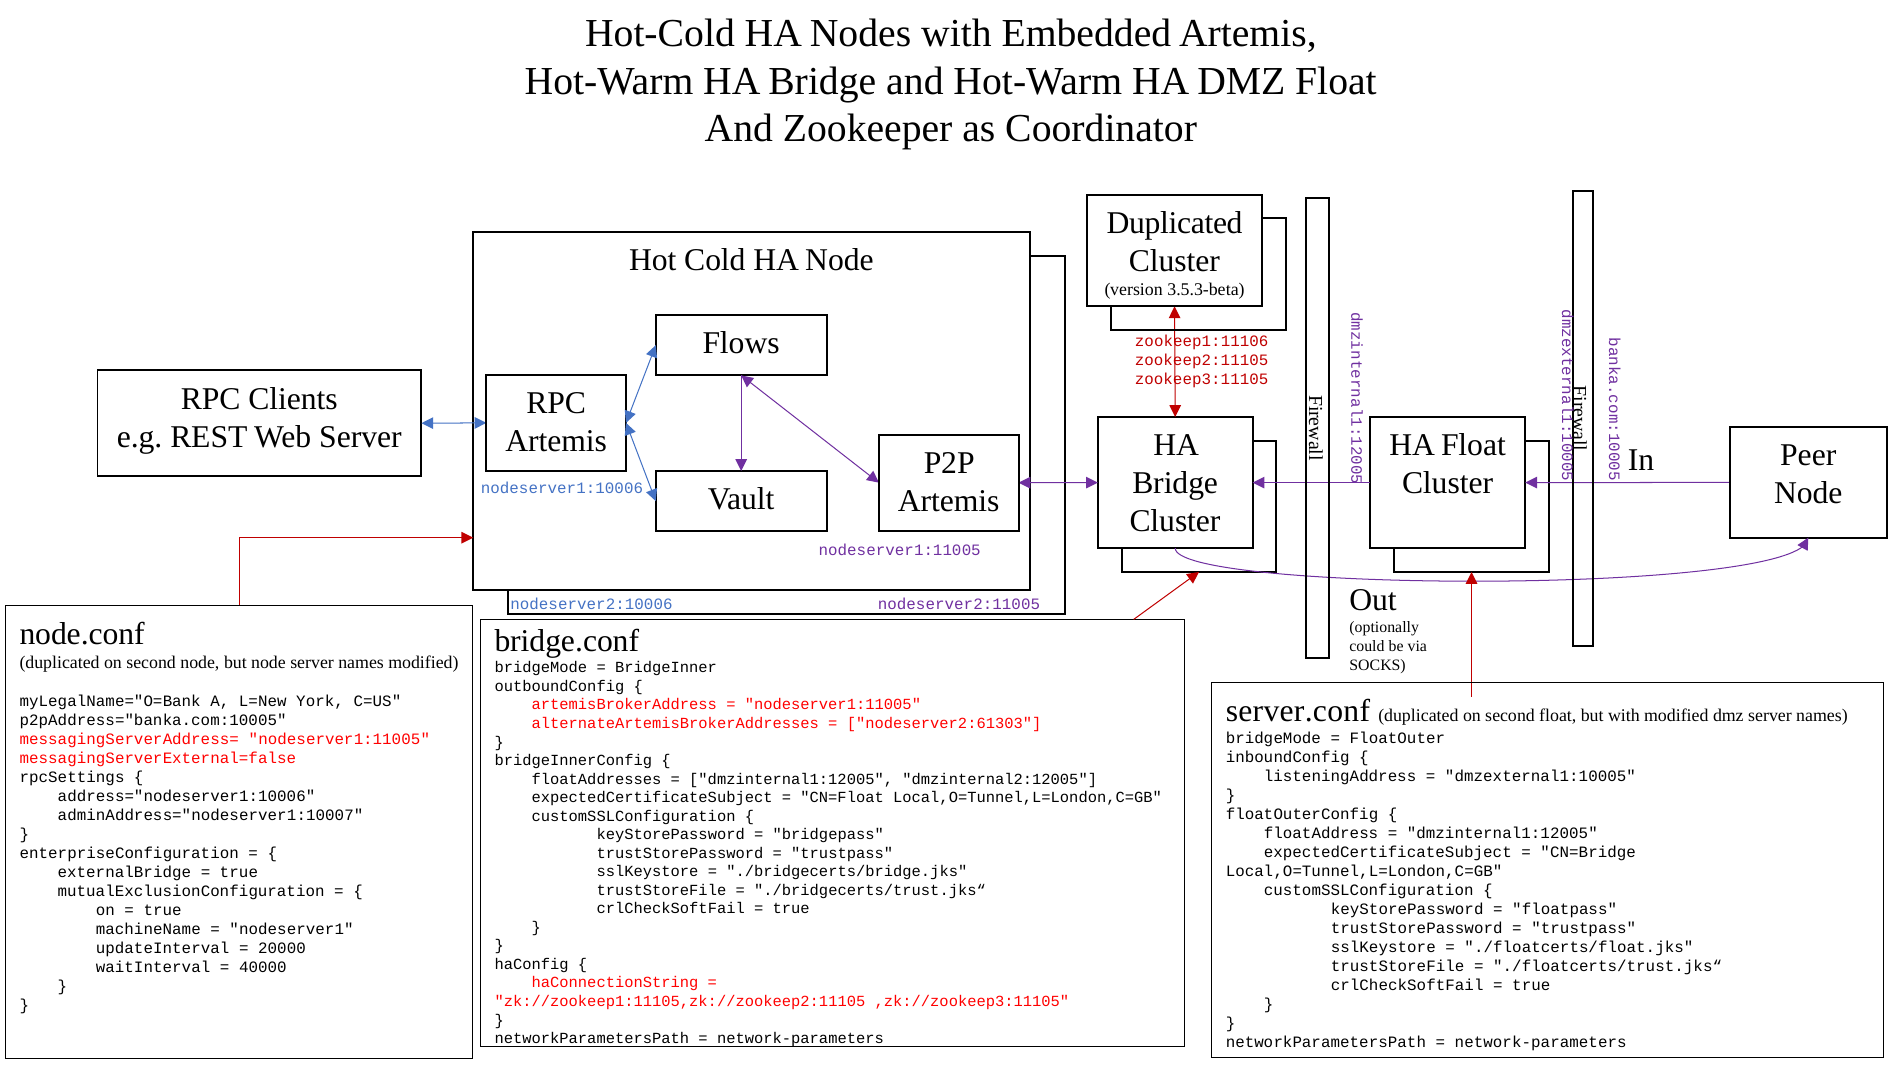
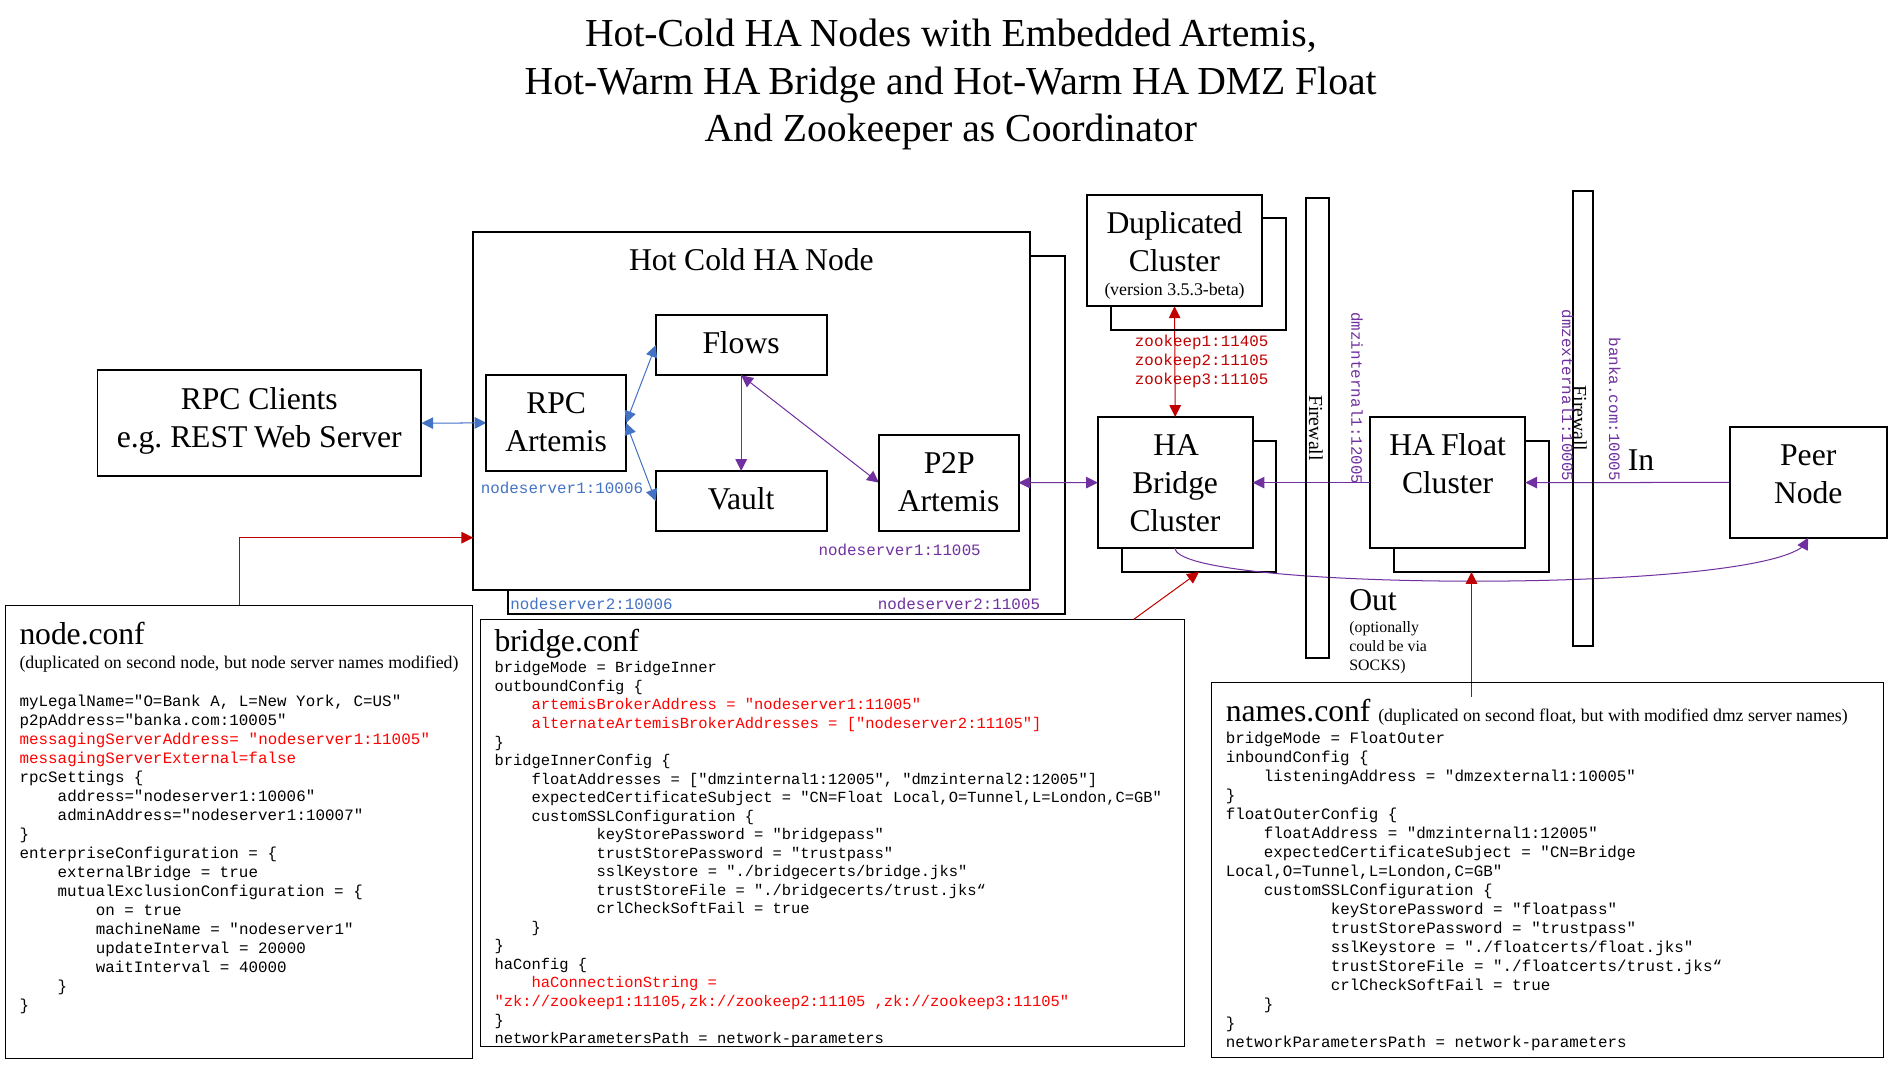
zookeep1:11106: zookeep1:11106 -> zookeep1:11405
server.conf: server.conf -> names.conf
nodeserver2:61303: nodeserver2:61303 -> nodeserver2:11105
